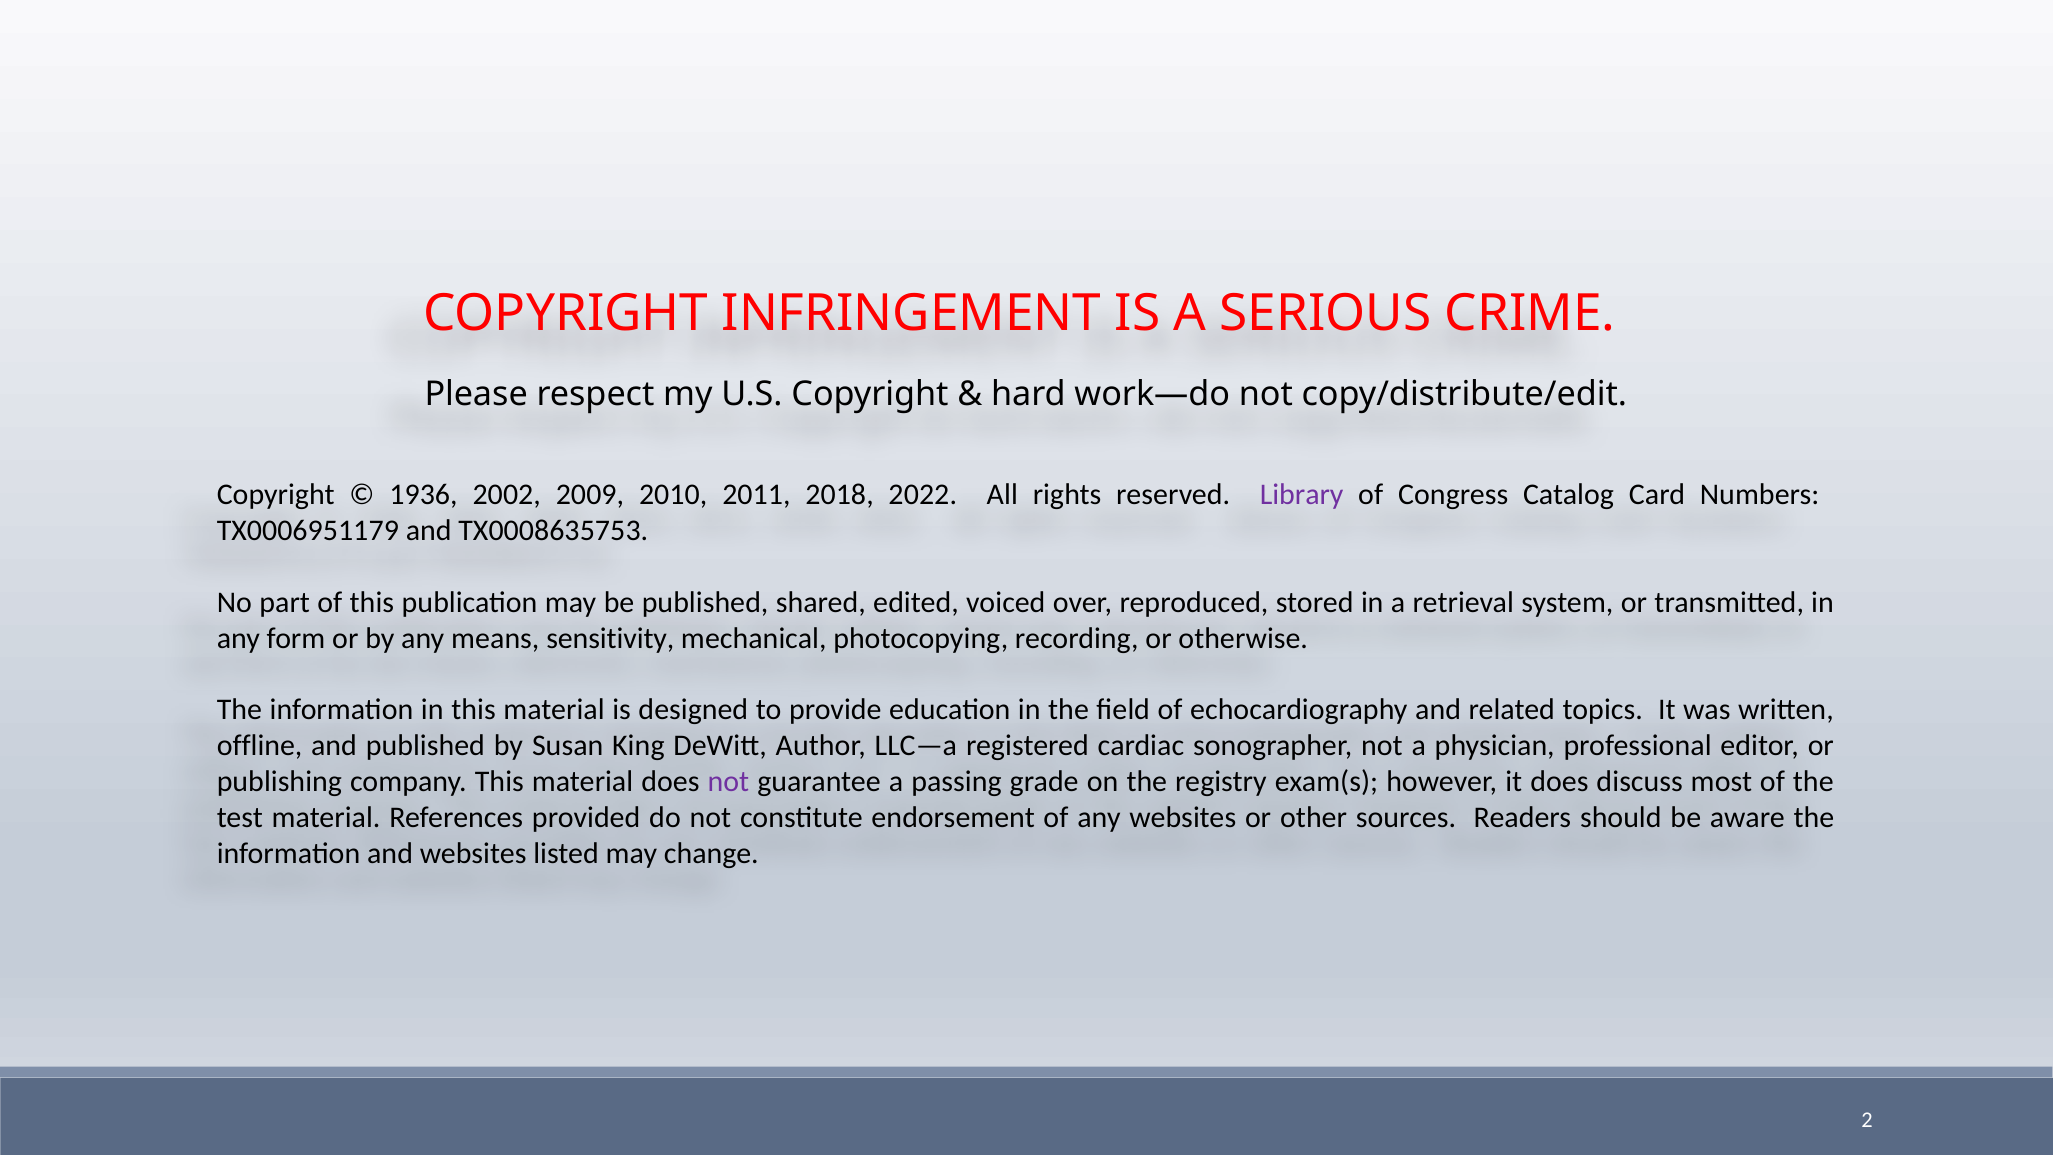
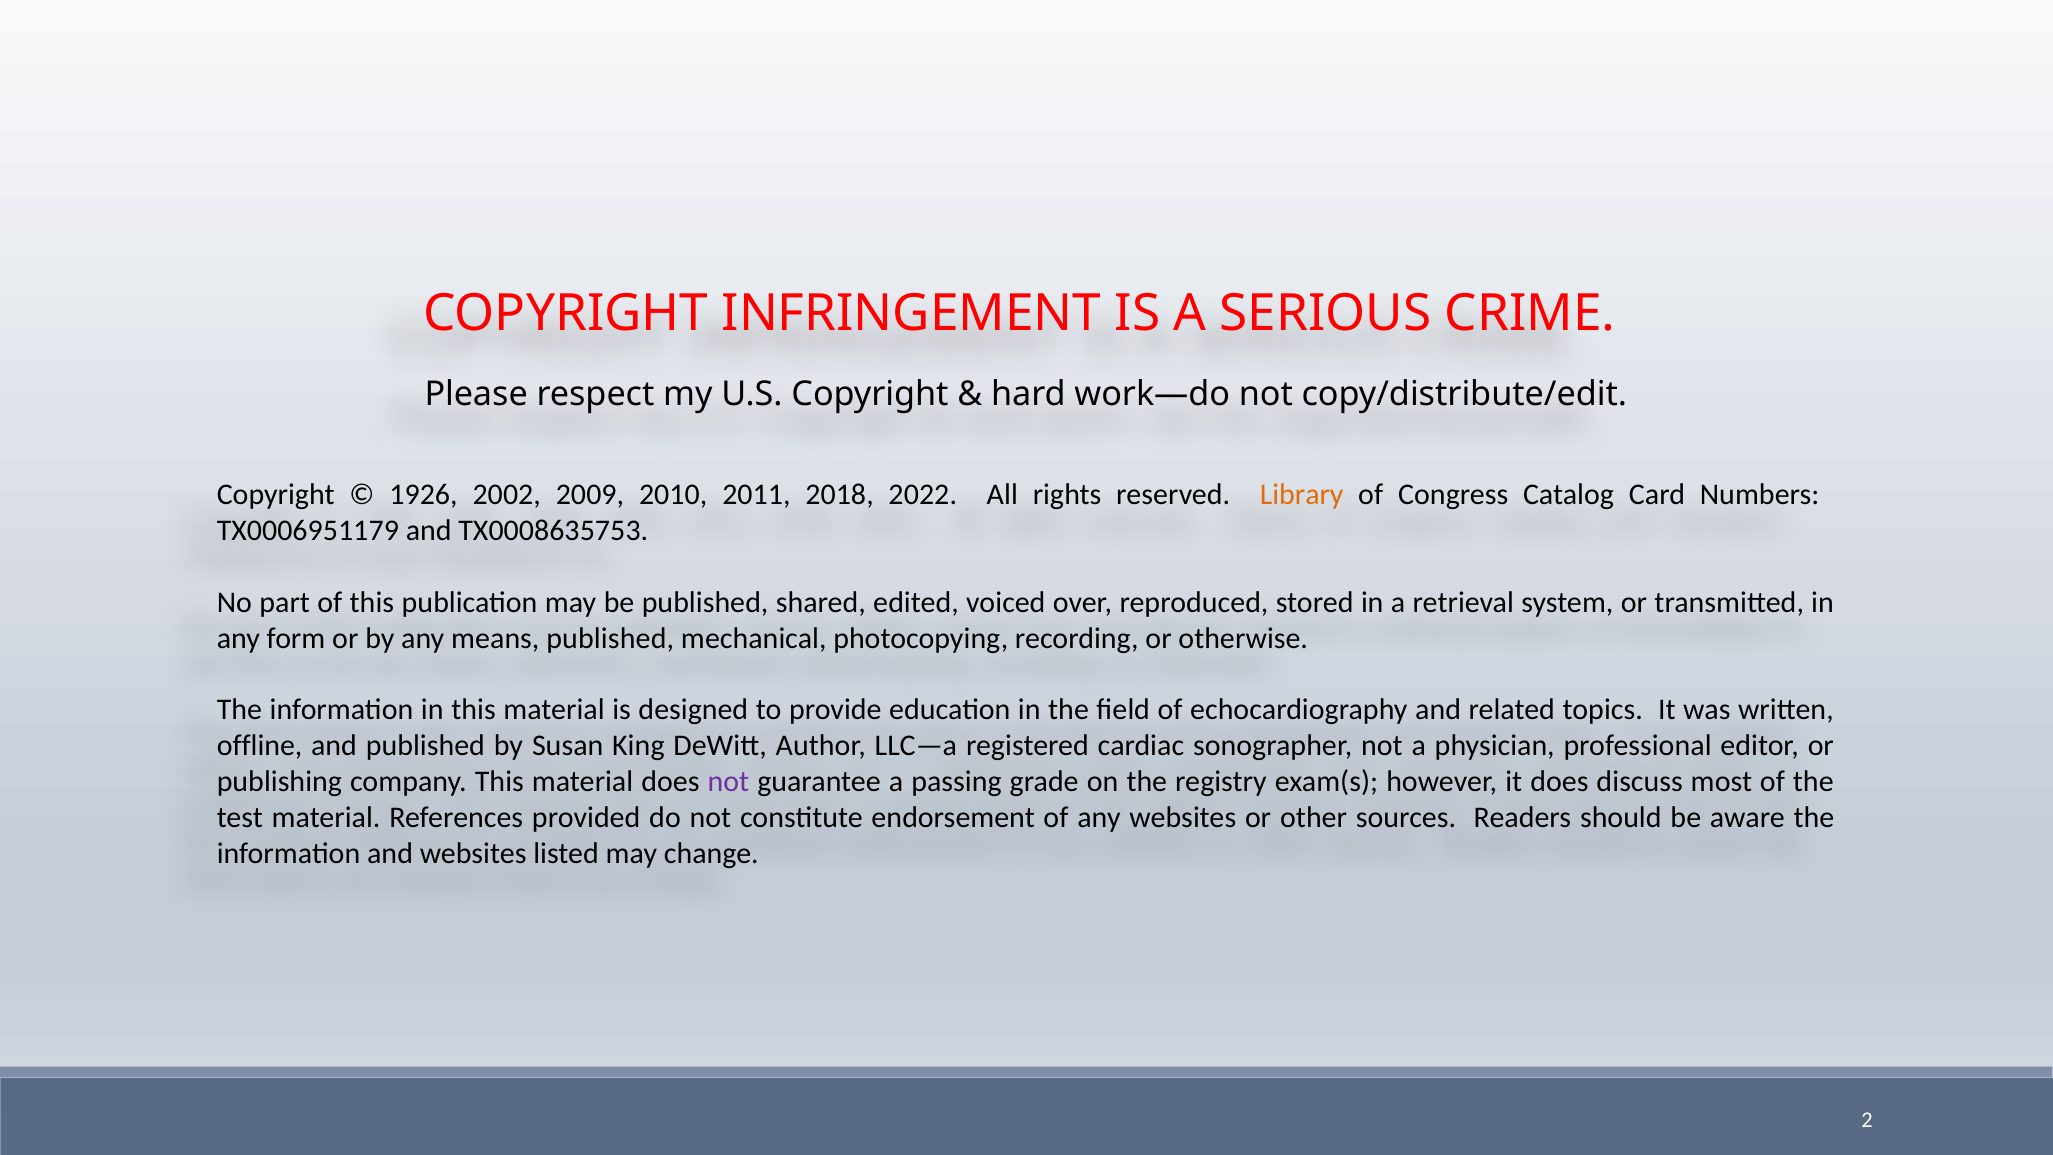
1936: 1936 -> 1926
Library colour: purple -> orange
means sensitivity: sensitivity -> published
